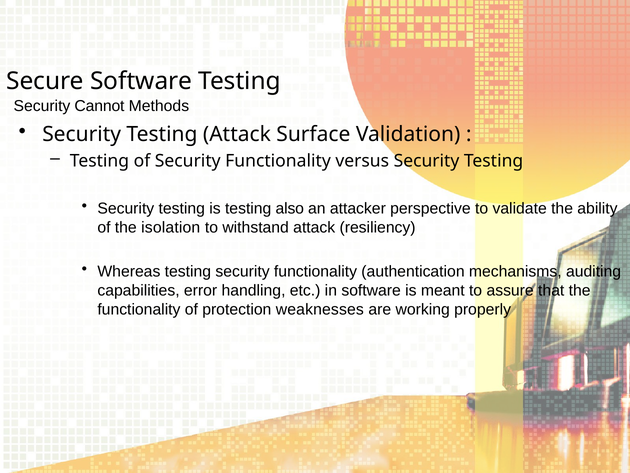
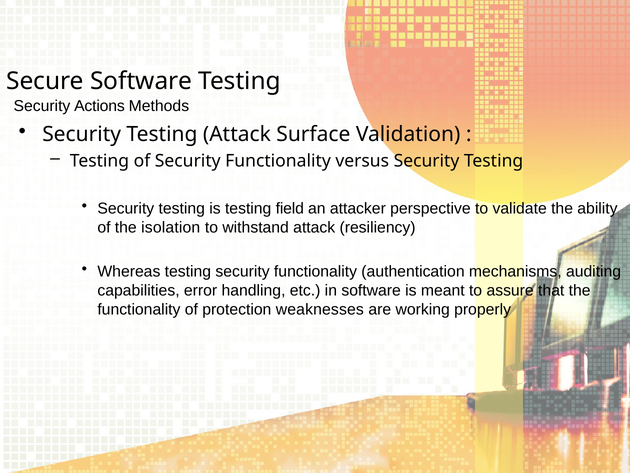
Cannot: Cannot -> Actions
also: also -> field
